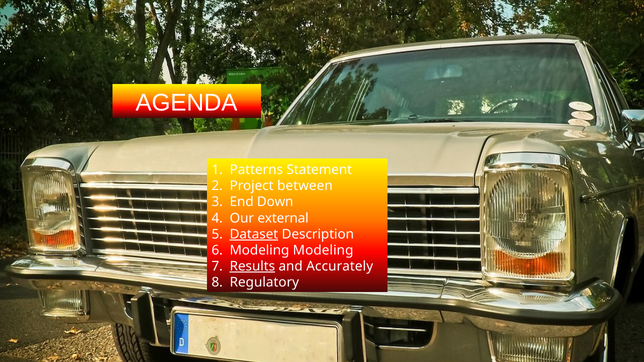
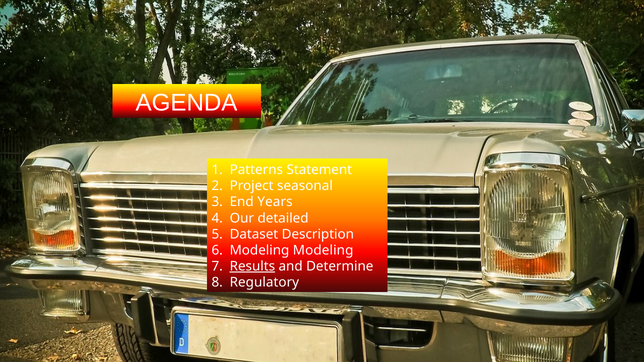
between: between -> seasonal
Down: Down -> Years
external: external -> detailed
Dataset underline: present -> none
Accurately: Accurately -> Determine
